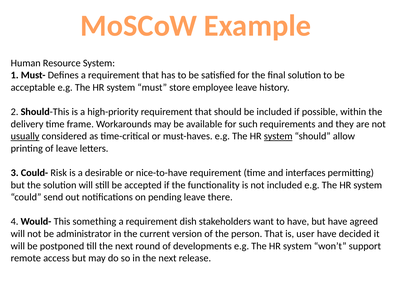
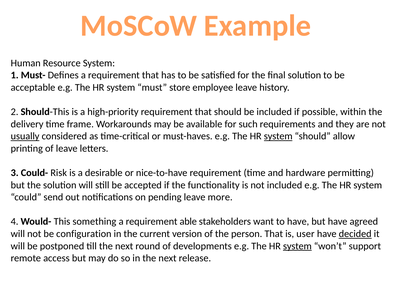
interfaces: interfaces -> hardware
there: there -> more
dish: dish -> able
administrator: administrator -> configuration
decided underline: none -> present
system at (297, 246) underline: none -> present
